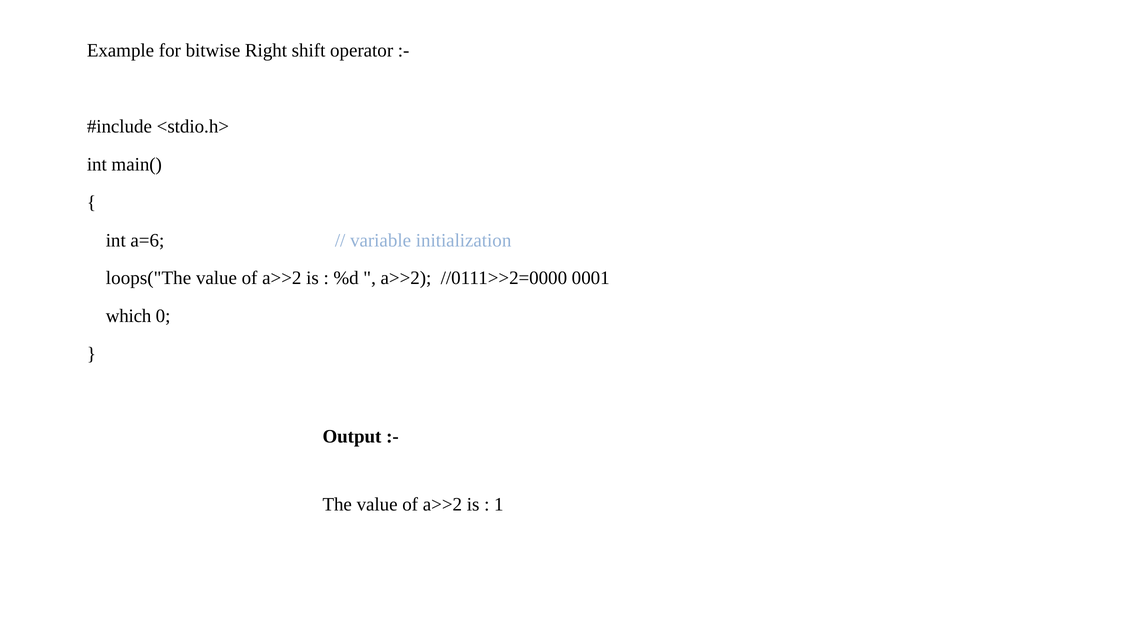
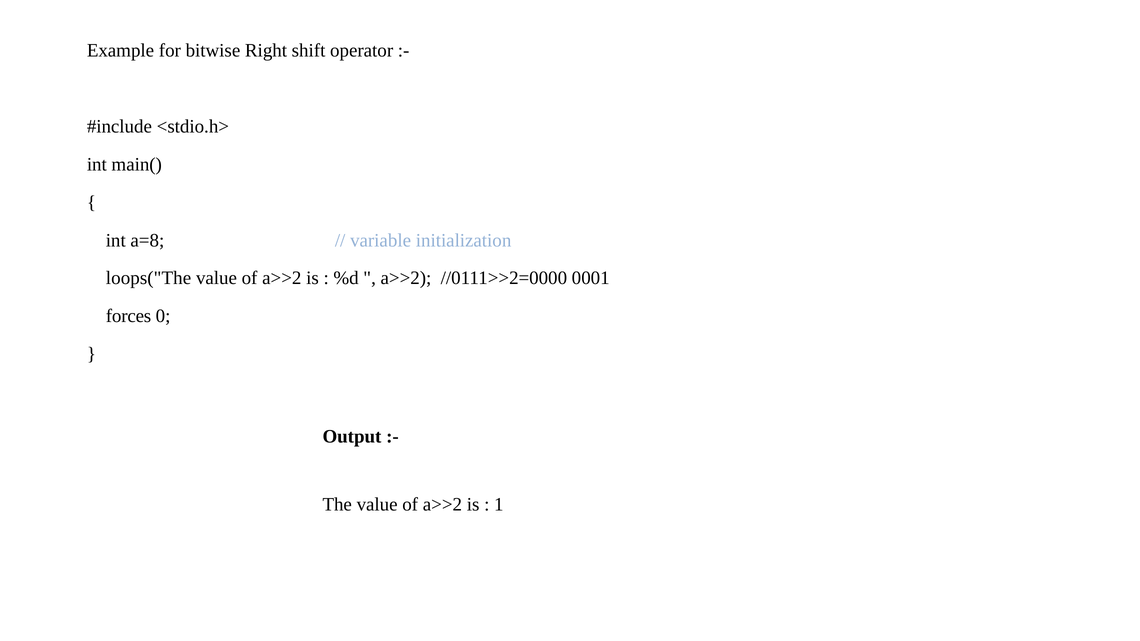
a=6: a=6 -> a=8
which: which -> forces
